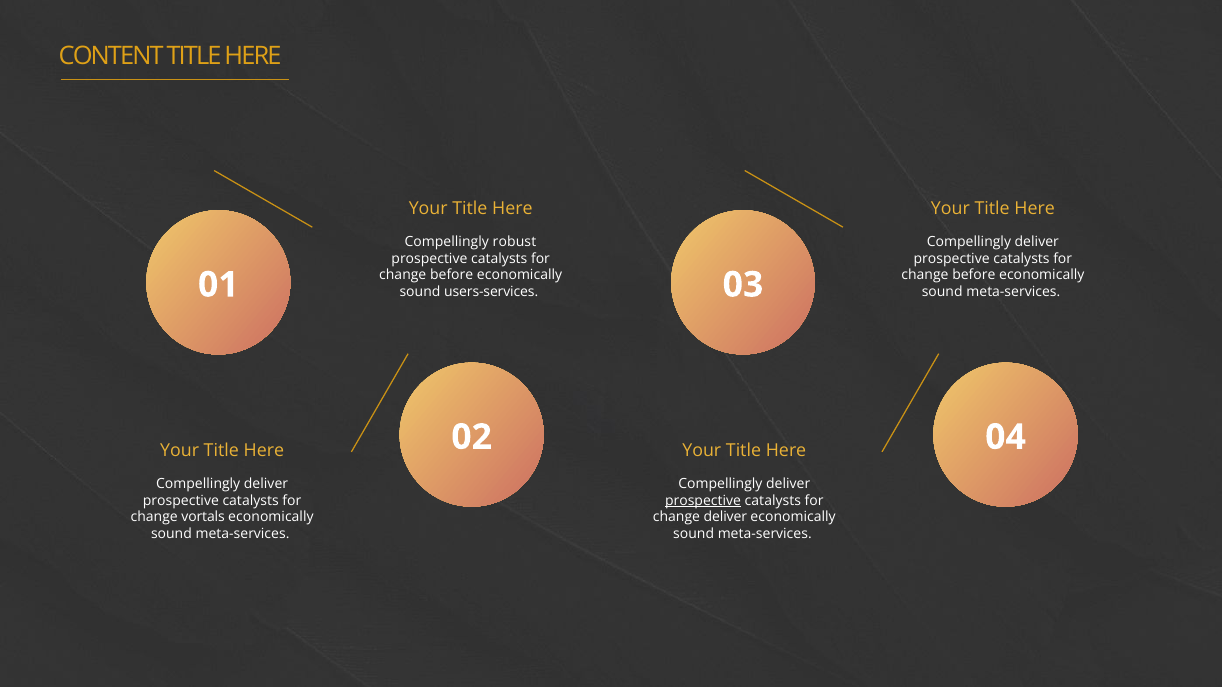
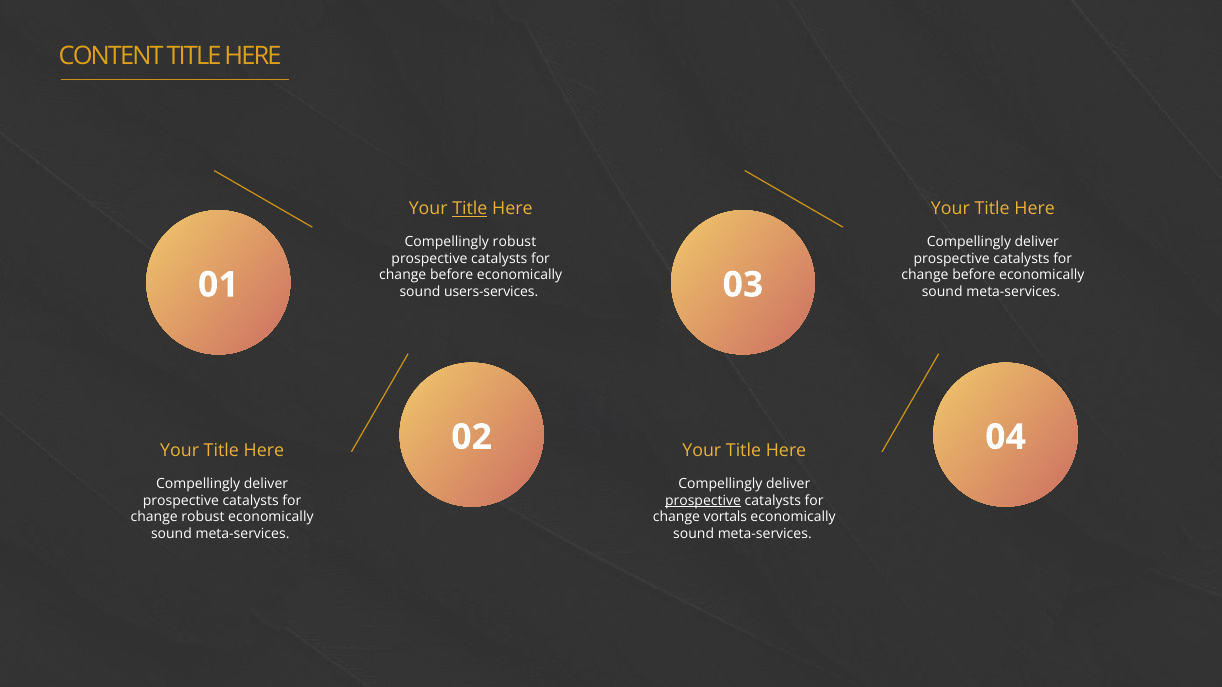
Title at (470, 209) underline: none -> present
change vortals: vortals -> robust
change deliver: deliver -> vortals
